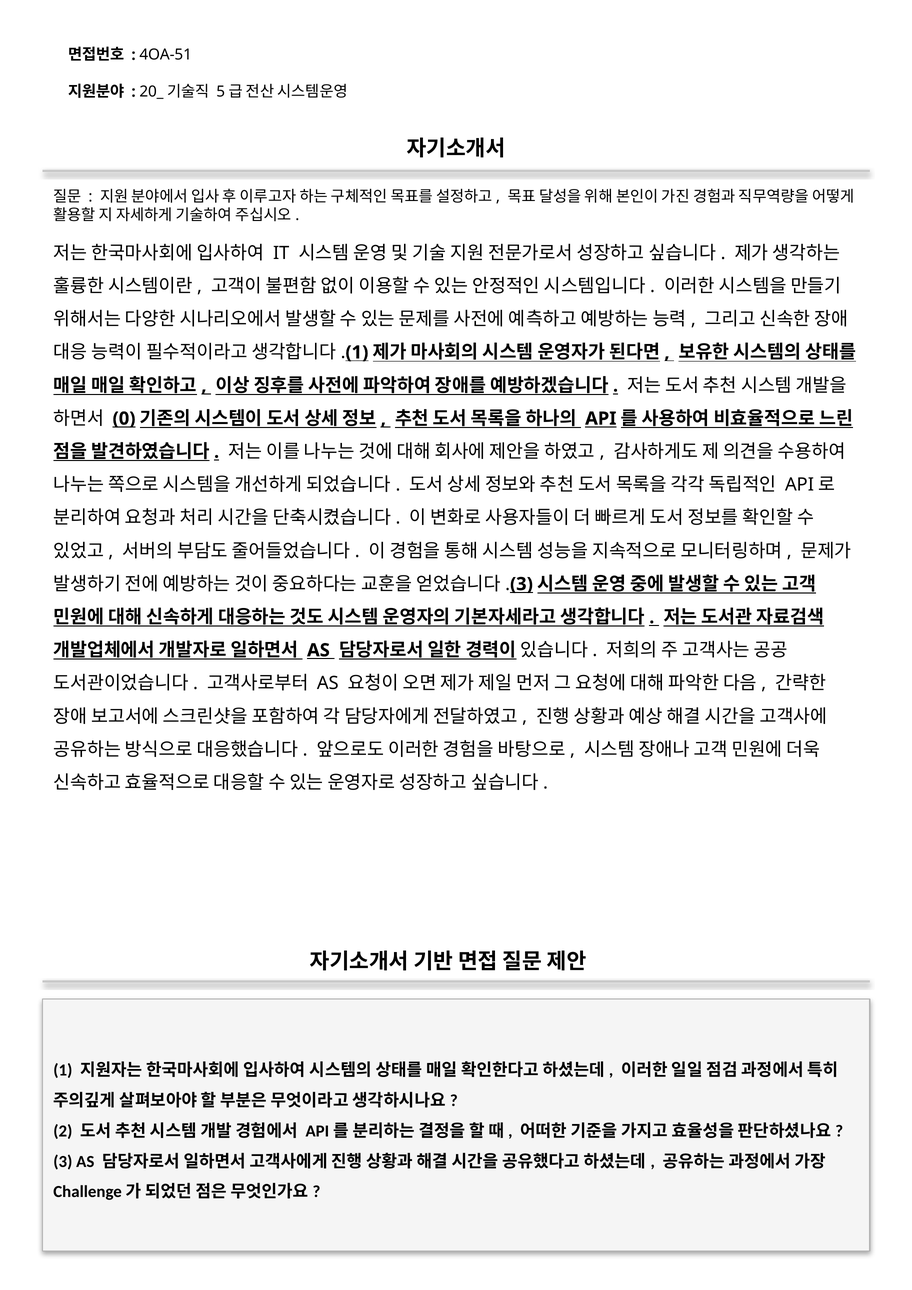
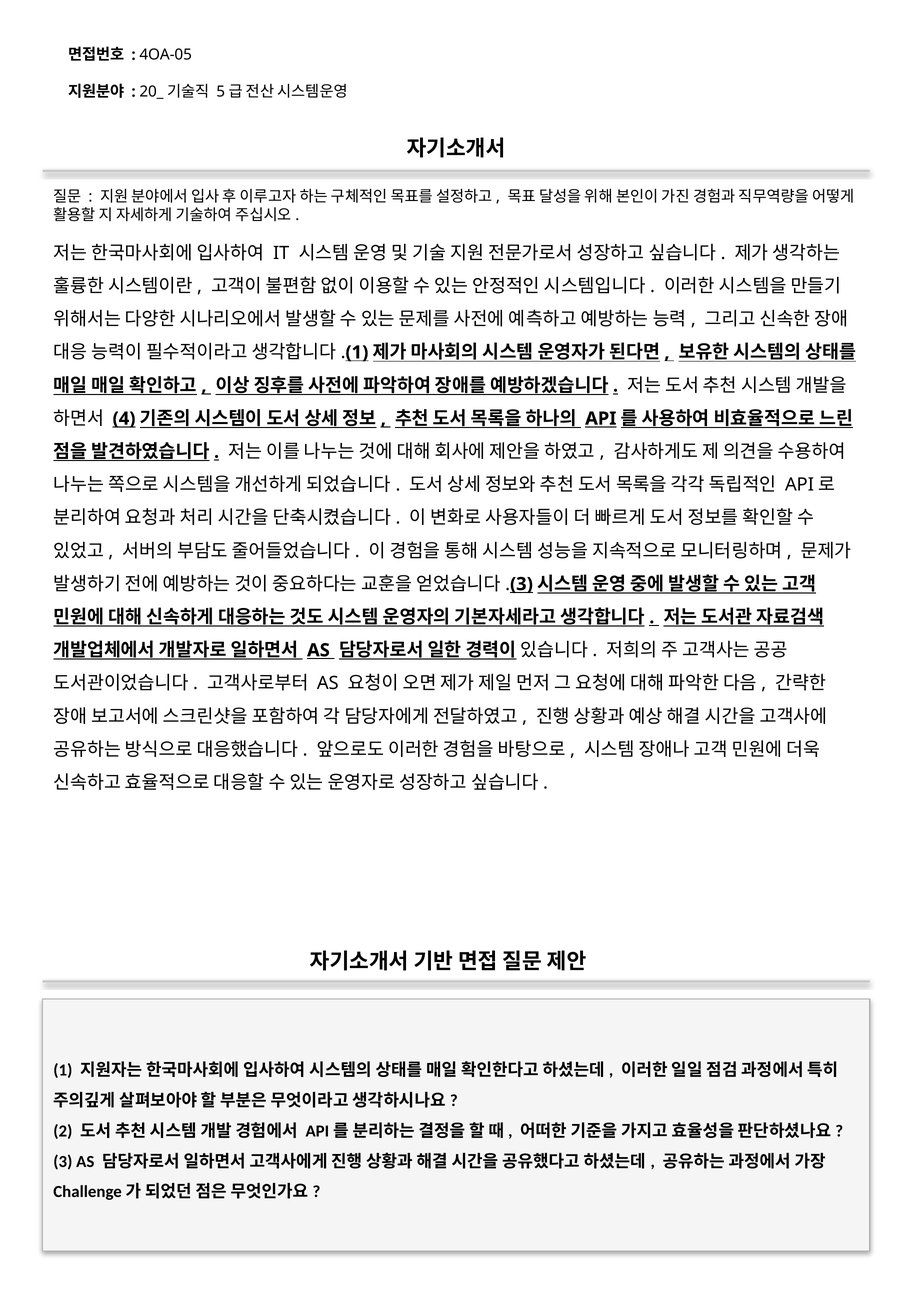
4OA-51: 4OA-51 -> 4OA-05
0: 0 -> 4
